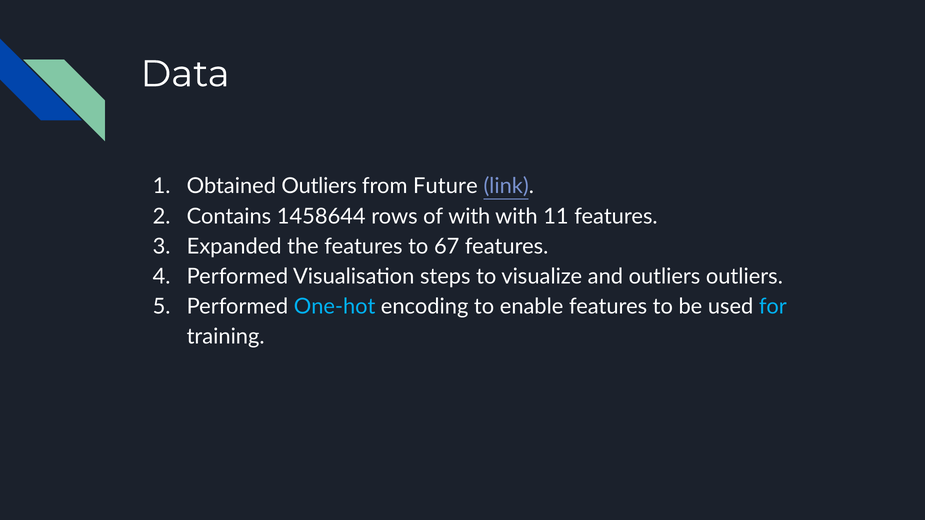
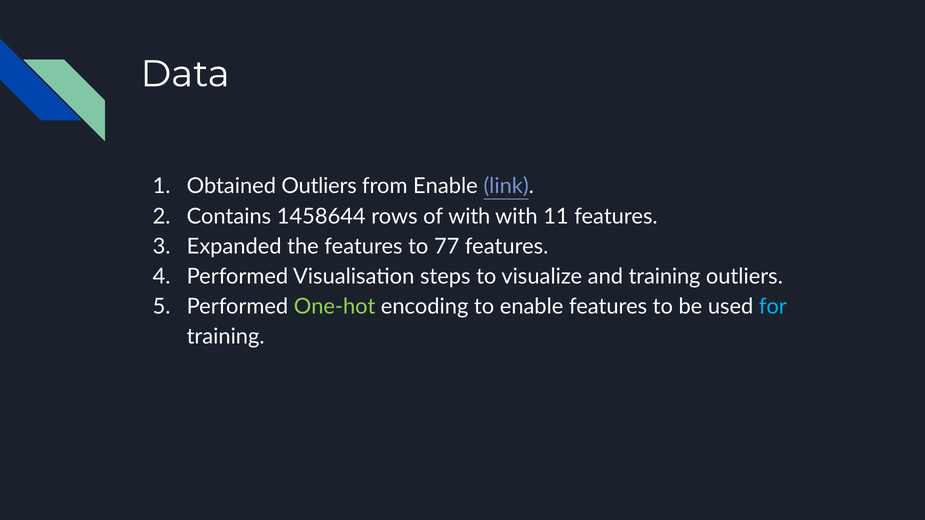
from Future: Future -> Enable
67: 67 -> 77
and outliers: outliers -> training
One-hot colour: light blue -> light green
